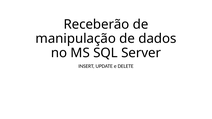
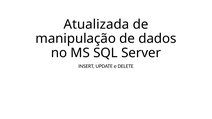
Receberão: Receberão -> Atualizada
